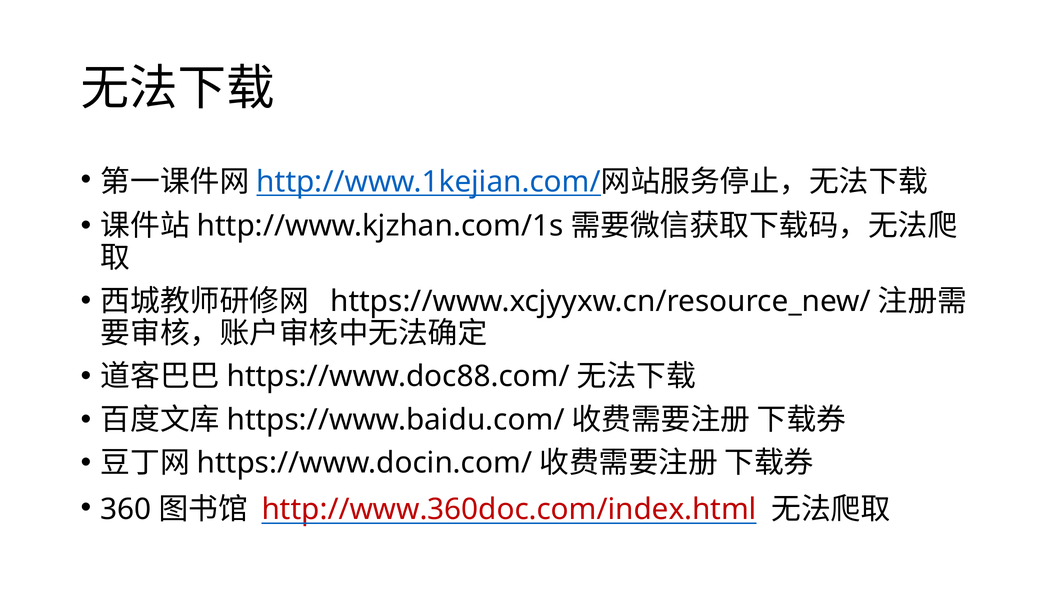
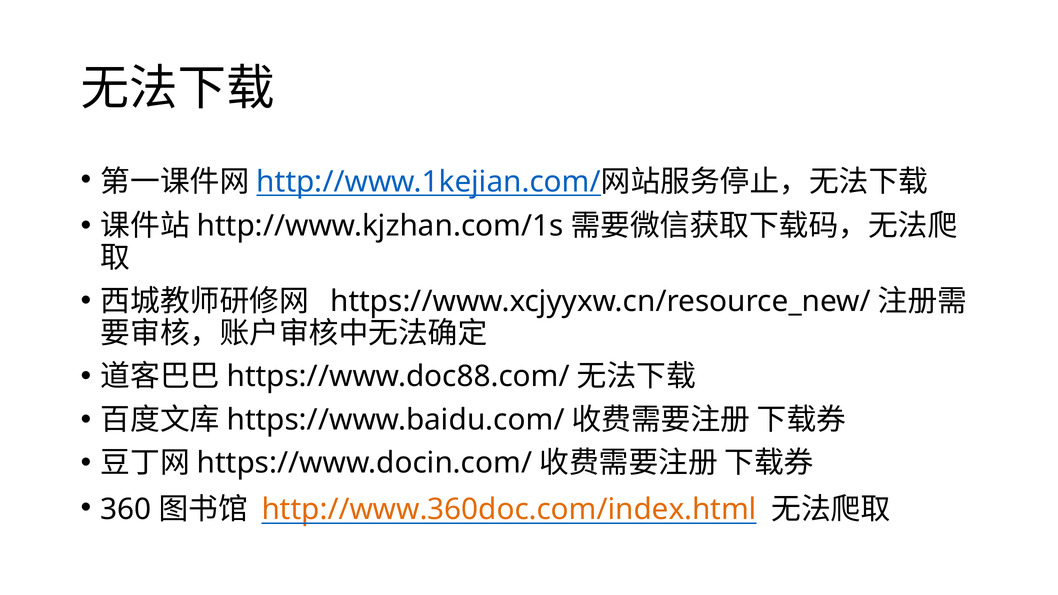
http://www.360doc.com/index.html colour: red -> orange
